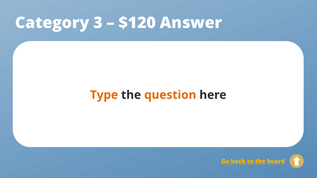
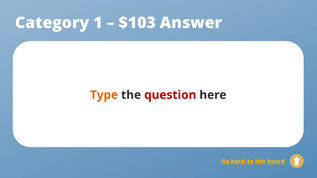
3: 3 -> 1
$120: $120 -> $103
question colour: orange -> red
